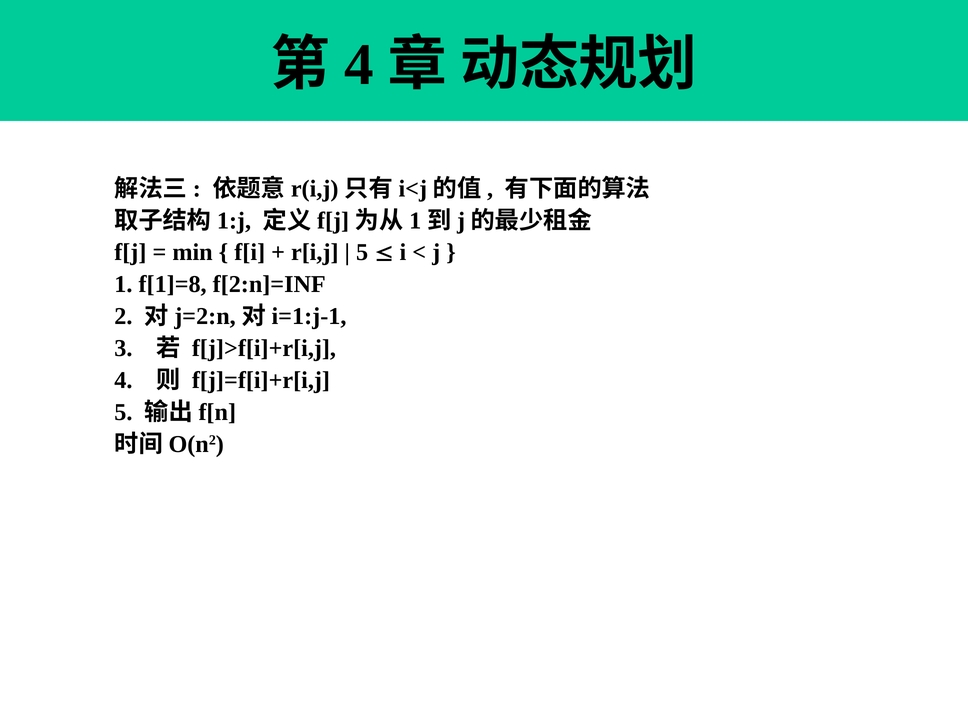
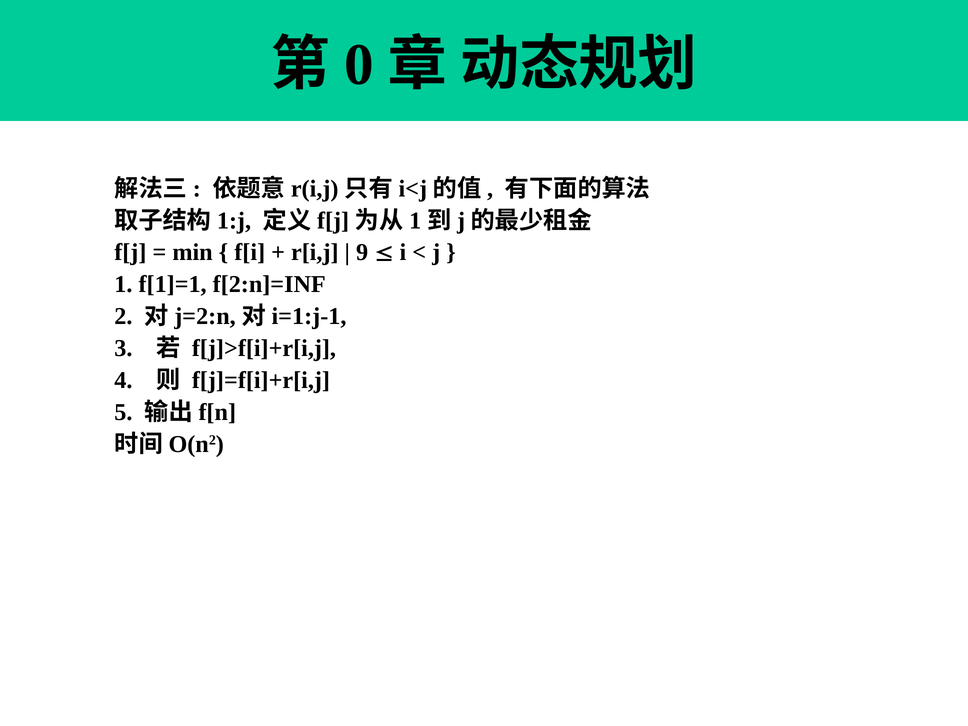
4 at (359, 65): 4 -> 0
5 at (362, 252): 5 -> 9
f[1]=8: f[1]=8 -> f[1]=1
